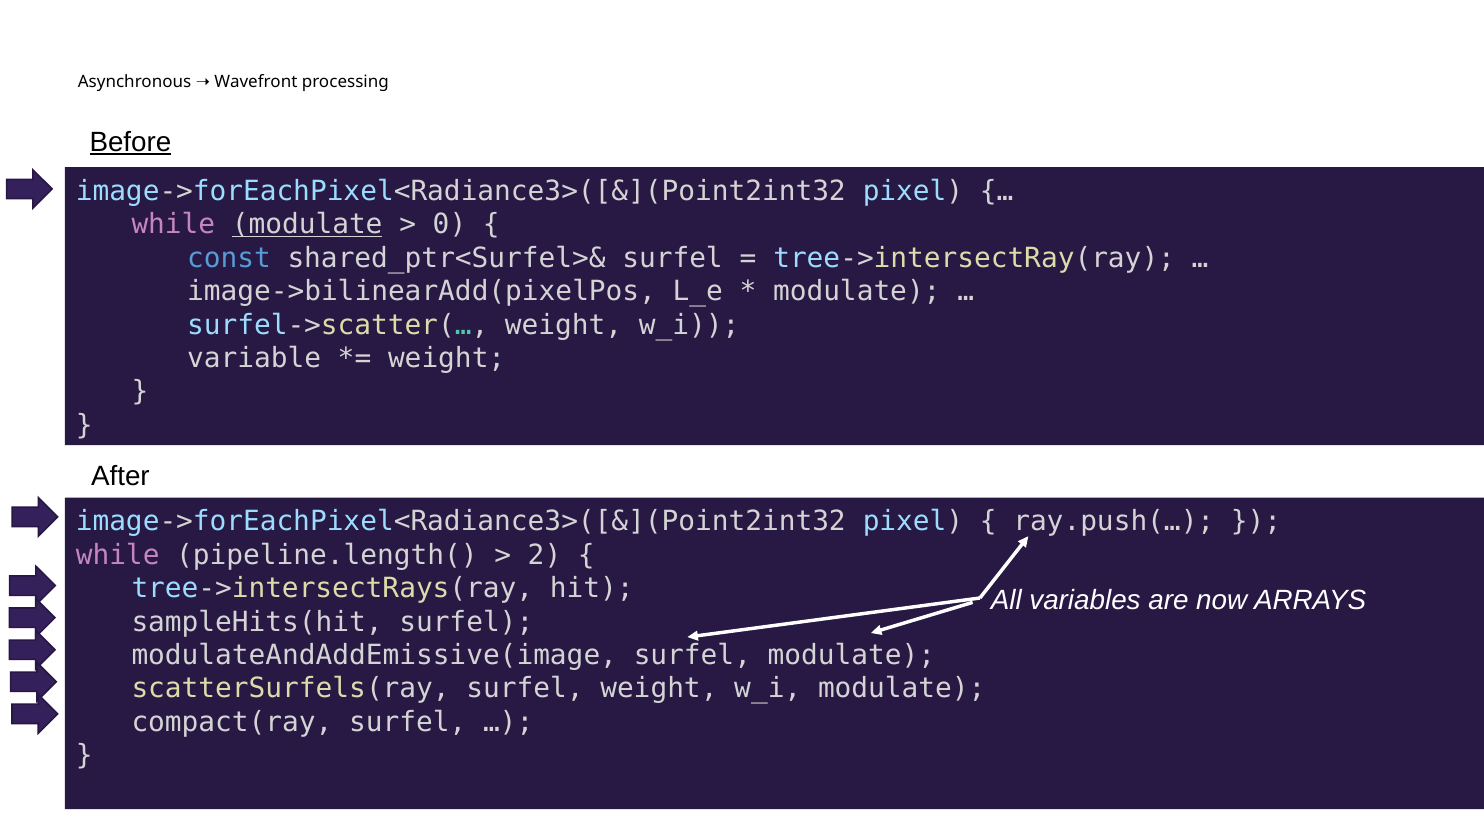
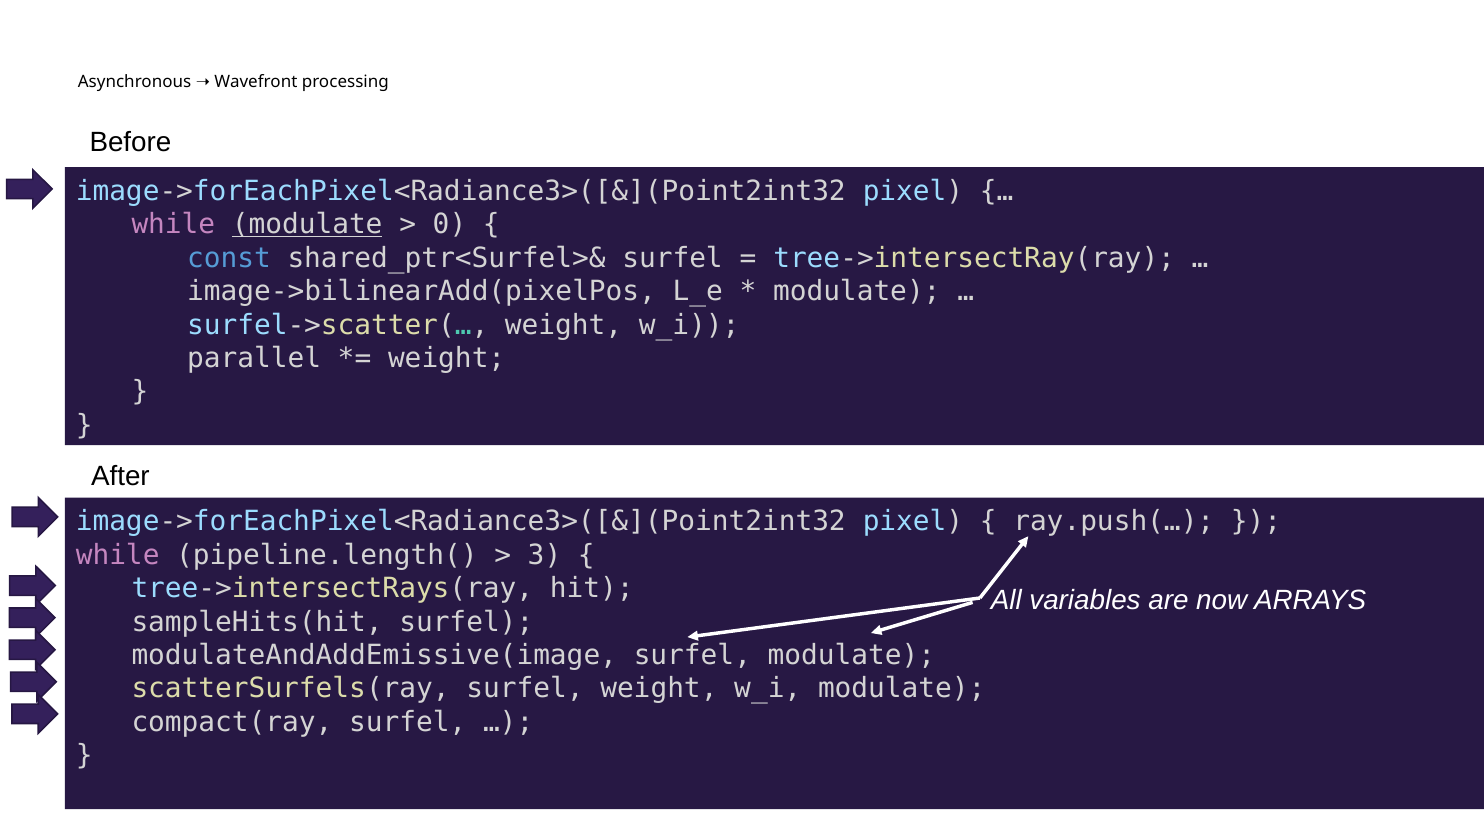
Before underline: present -> none
variable: variable -> parallel
2: 2 -> 3
